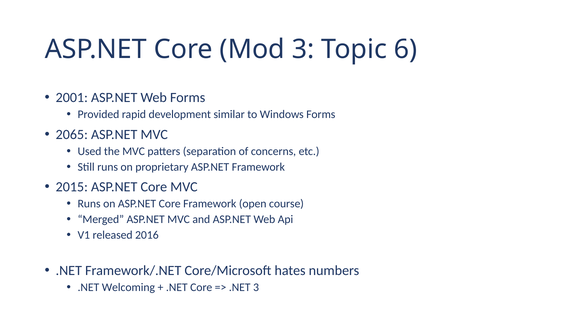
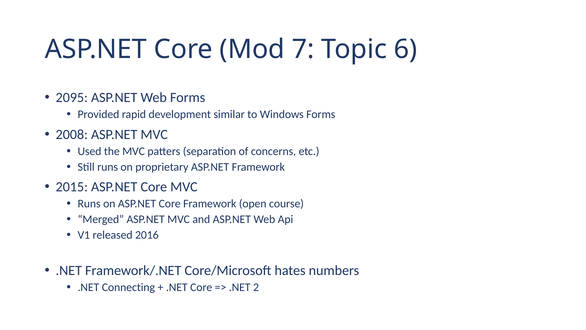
Mod 3: 3 -> 7
2001: 2001 -> 2095
2065: 2065 -> 2008
Welcoming: Welcoming -> Connecting
.NET 3: 3 -> 2
